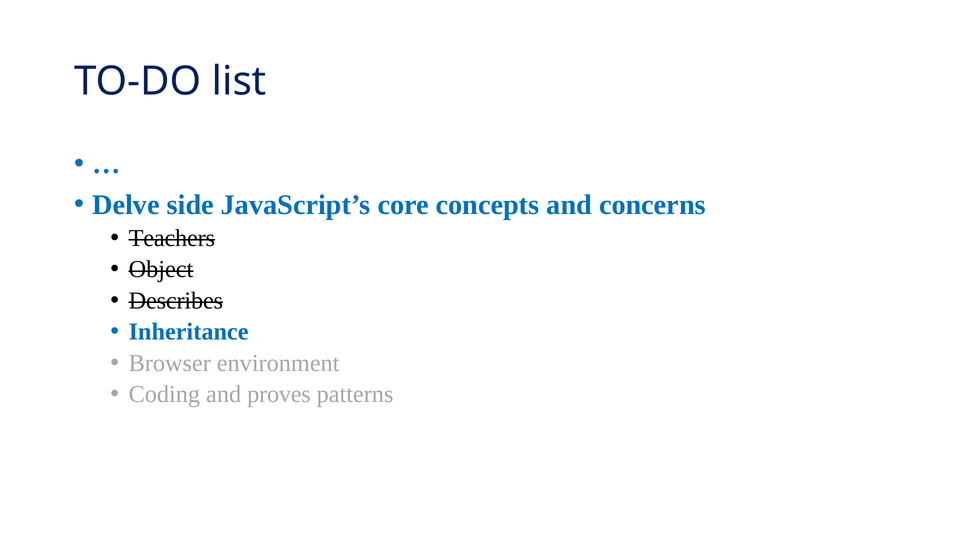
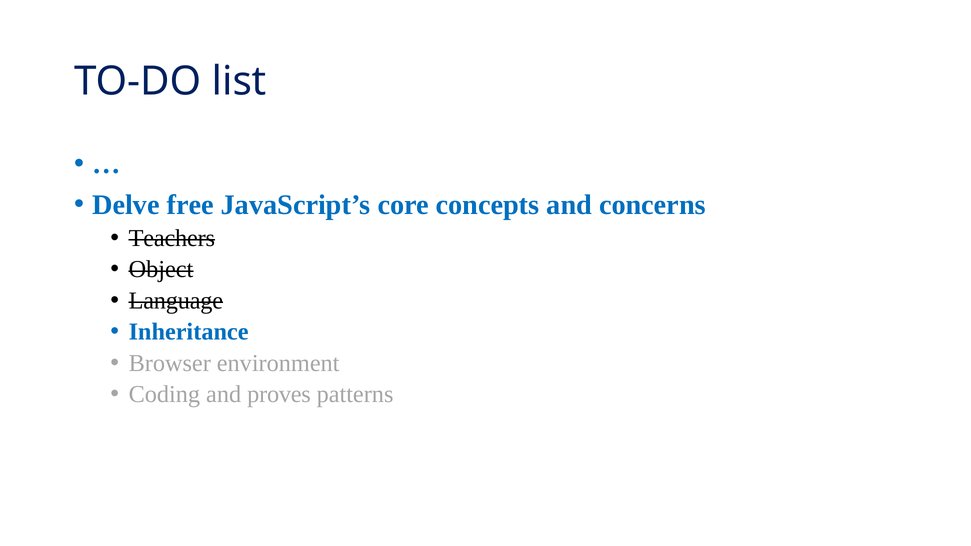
side: side -> free
Describes: Describes -> Language
